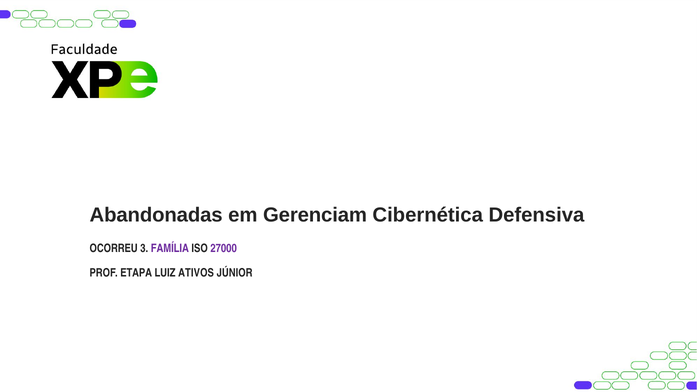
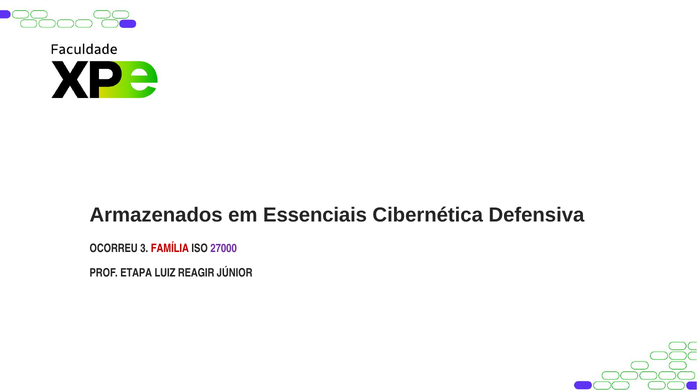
Abandonadas: Abandonadas -> Armazenados
Gerenciam: Gerenciam -> Essenciais
FAMÍLIA colour: purple -> red
ATIVOS: ATIVOS -> REAGIR
